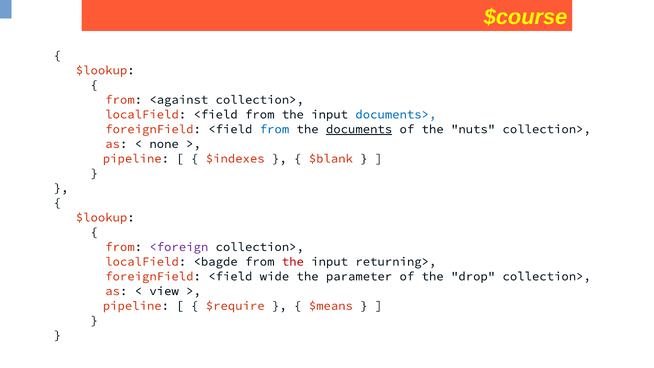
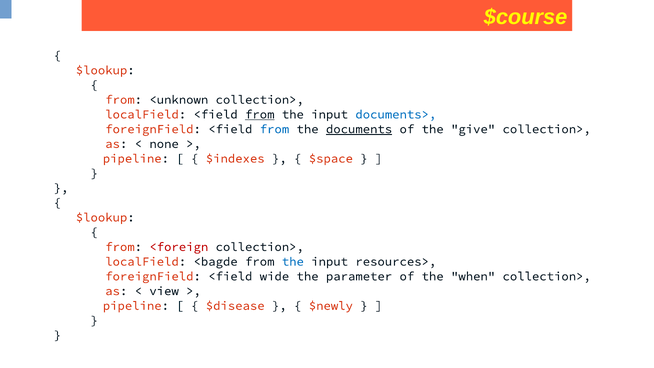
<against: <against -> <unknown
from at (260, 114) underline: none -> present
nuts: nuts -> give
$blank: $blank -> $space
<foreign colour: purple -> red
the at (293, 261) colour: red -> blue
returning>: returning> -> resources>
drop: drop -> when
$require: $require -> $disease
$means: $means -> $newly
